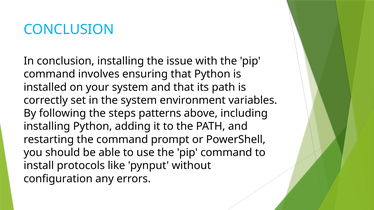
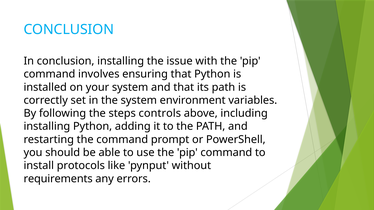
patterns: patterns -> controls
configuration: configuration -> requirements
